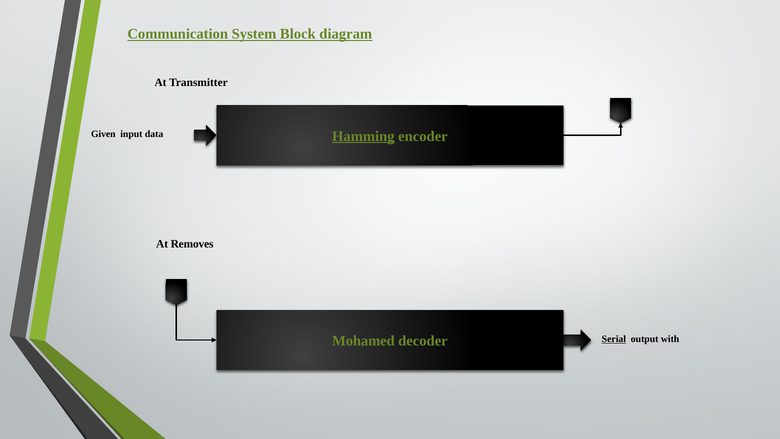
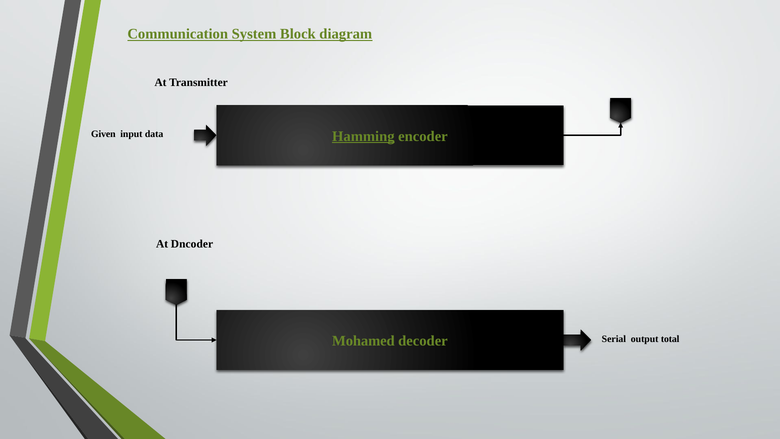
Removes: Removes -> Dncoder
Serial underline: present -> none
with: with -> total
